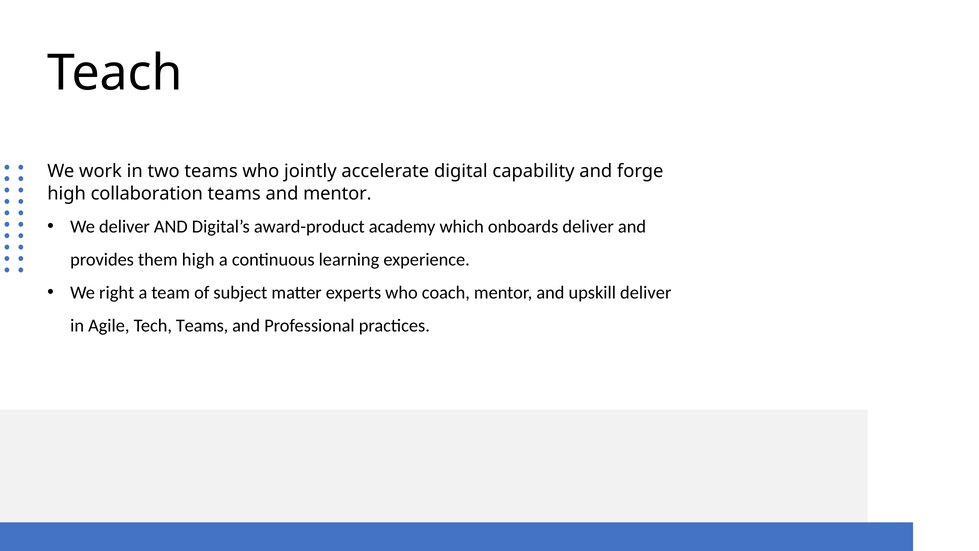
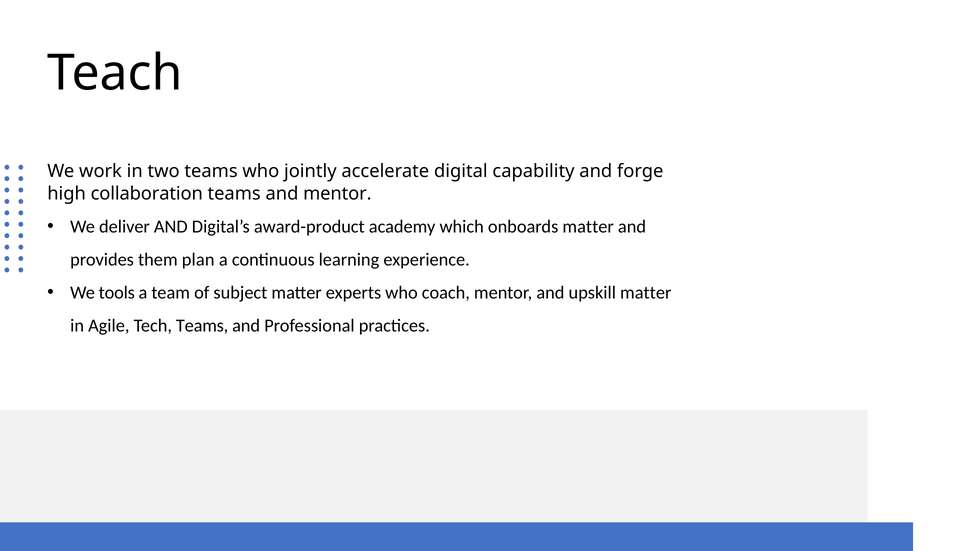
onboards deliver: deliver -> matter
them high: high -> plan
right: right -> tools
upskill deliver: deliver -> matter
